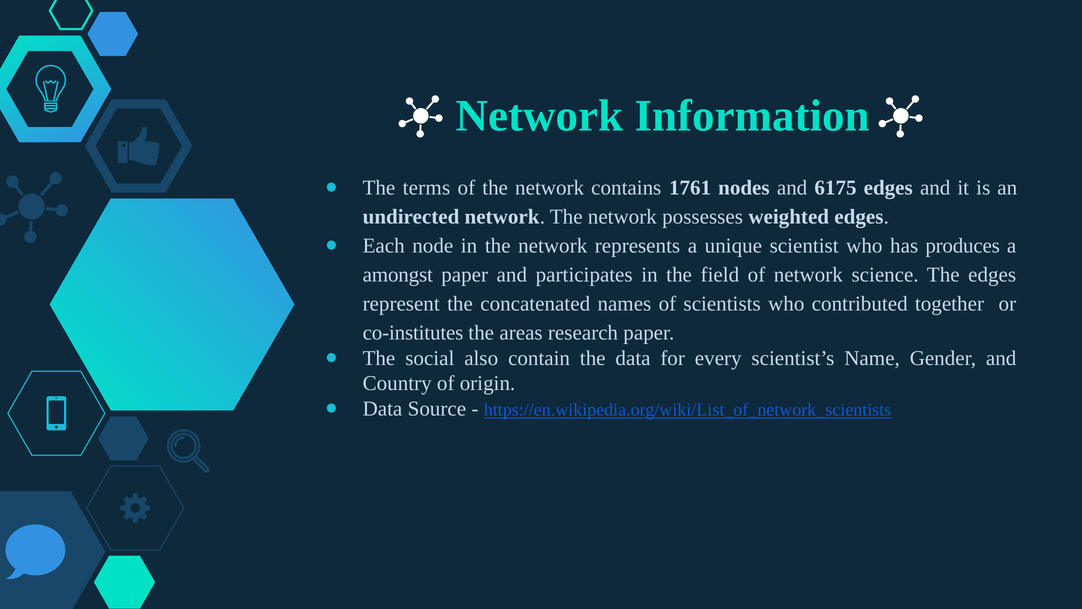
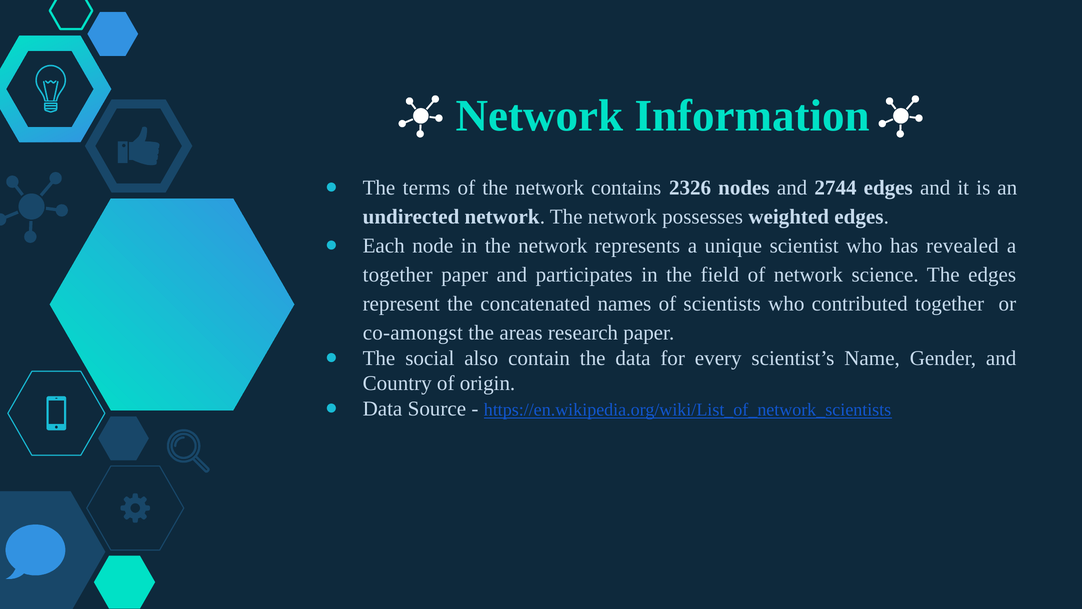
1761: 1761 -> 2326
6175: 6175 -> 2744
produces: produces -> revealed
amongst at (398, 275): amongst -> together
co-institutes: co-institutes -> co-amongst
